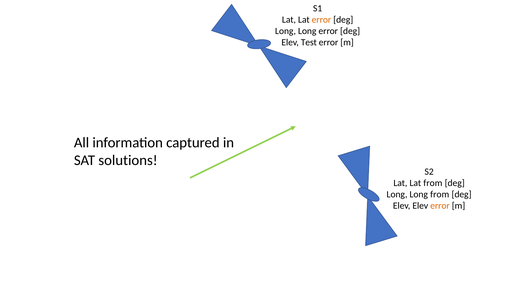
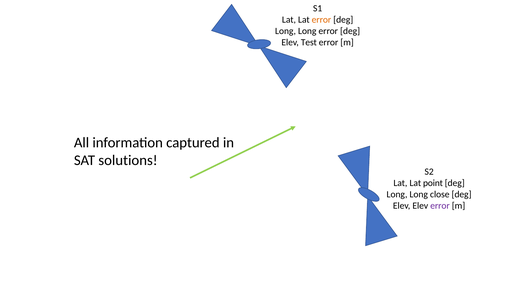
Lat from: from -> point
Long from: from -> close
error at (440, 206) colour: orange -> purple
